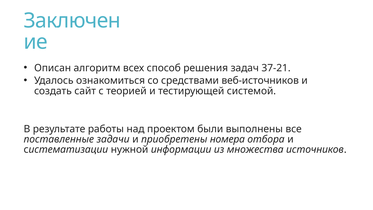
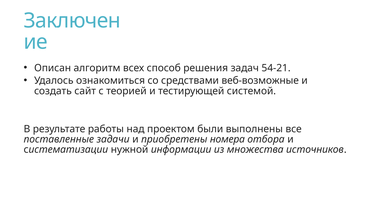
37-21: 37-21 -> 54-21
веб-источников: веб-источников -> веб-возможные
